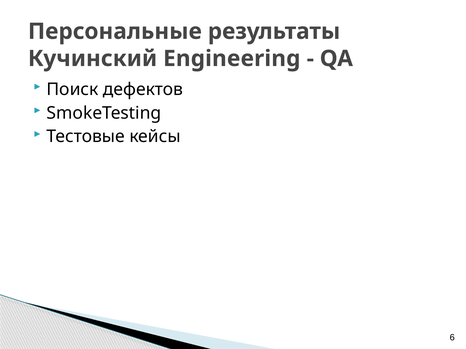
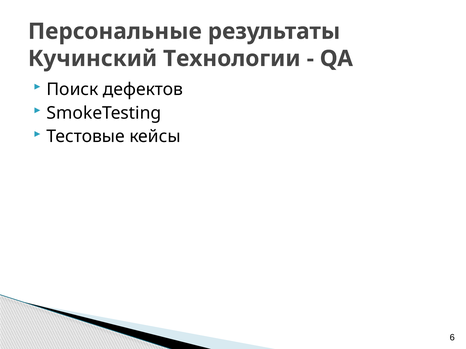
Engineering: Engineering -> Технологии
